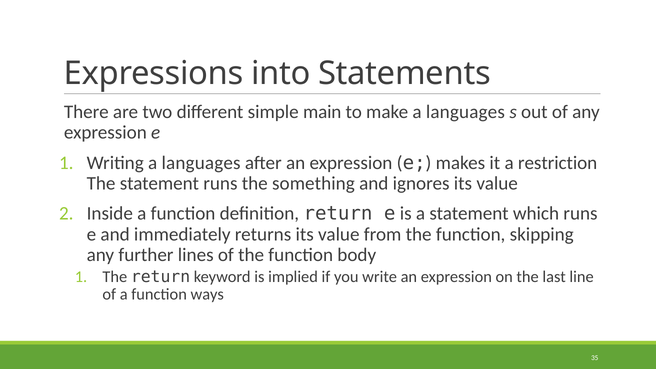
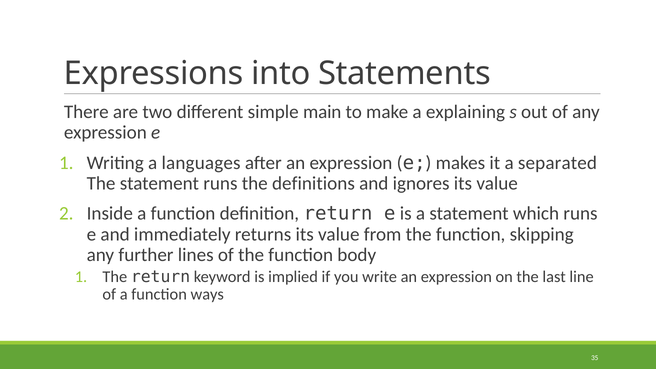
make a languages: languages -> explaining
restriction: restriction -> separated
something: something -> definitions
